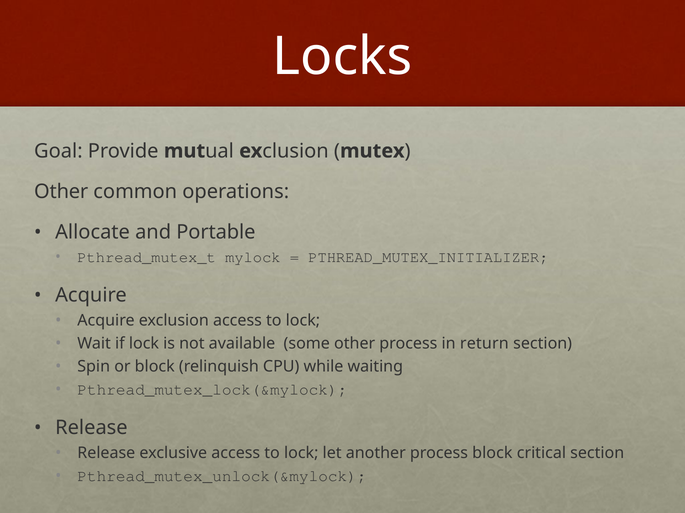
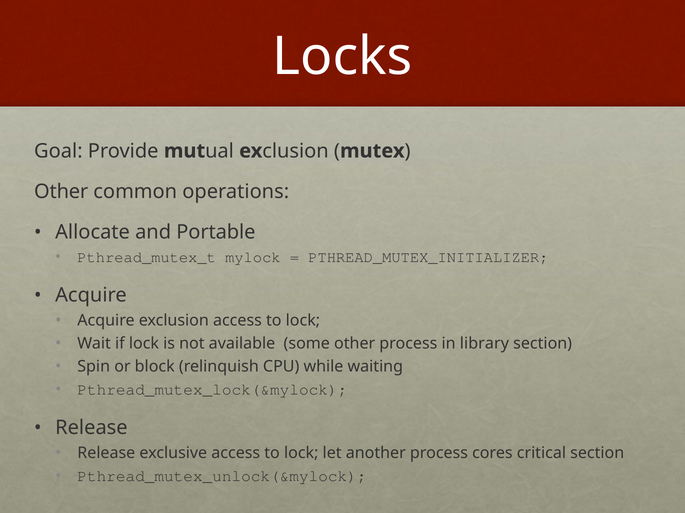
return: return -> library
process block: block -> cores
